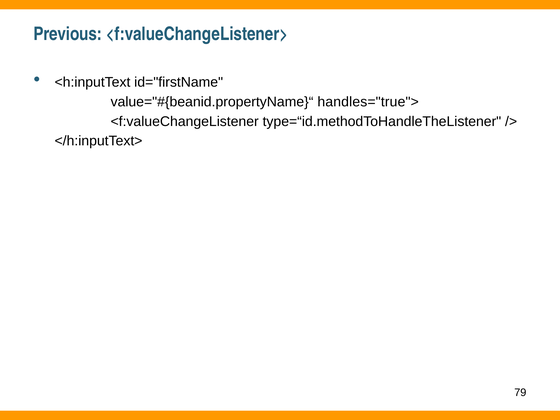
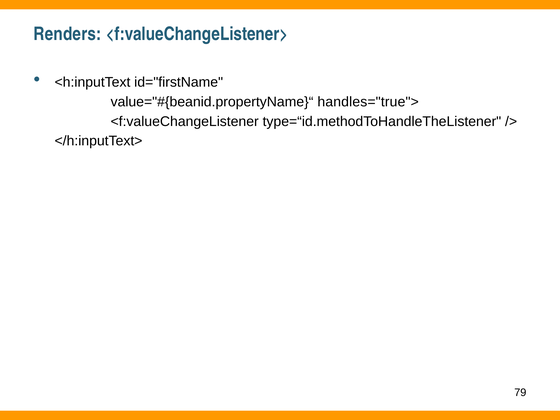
Previous: Previous -> Renders
